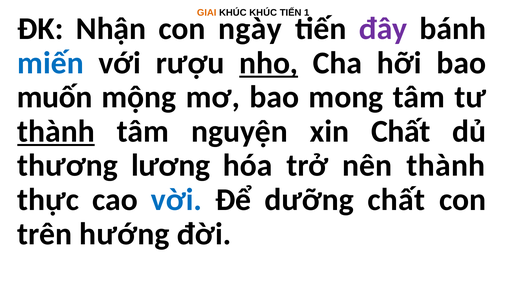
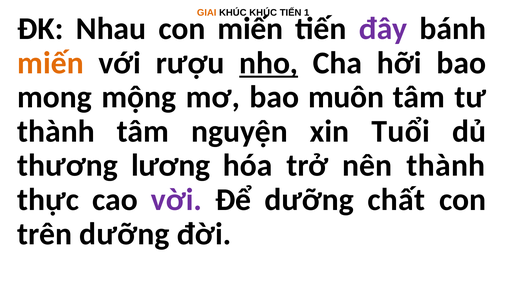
Nhận: Nhận -> Nhau
con ngày: ngày -> miến
miến at (50, 63) colour: blue -> orange
muốn: muốn -> mong
mong: mong -> muôn
thành at (56, 131) underline: present -> none
xin Chất: Chất -> Tuổi
vời colour: blue -> purple
trên hướng: hướng -> dưỡng
